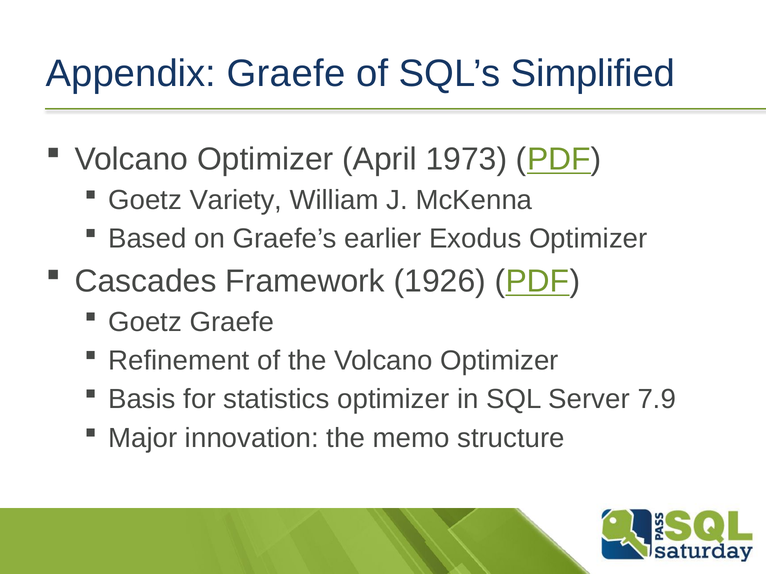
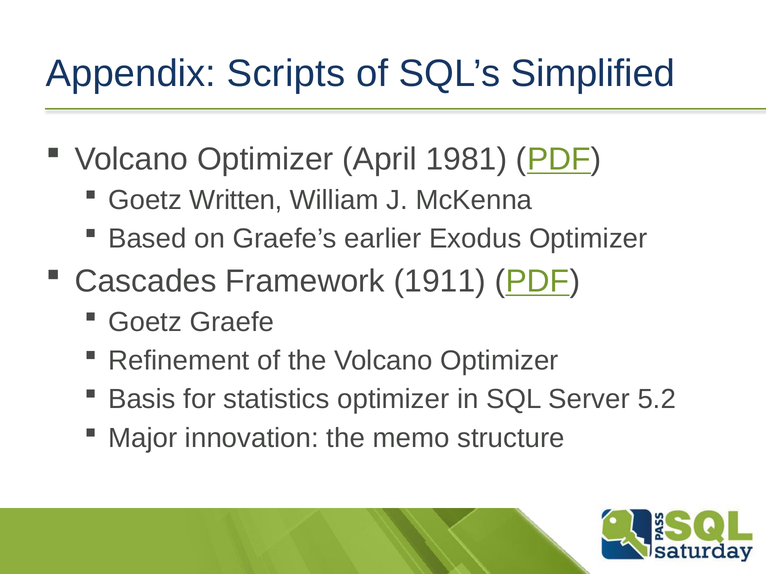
Appendix Graefe: Graefe -> Scripts
1973: 1973 -> 1981
Variety: Variety -> Written
1926: 1926 -> 1911
7.9: 7.9 -> 5.2
